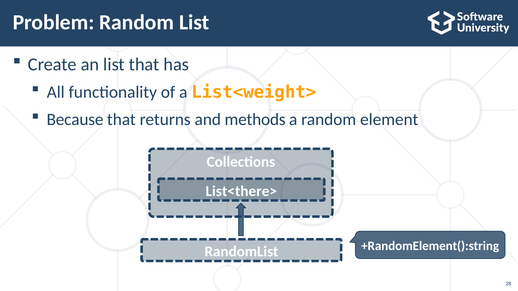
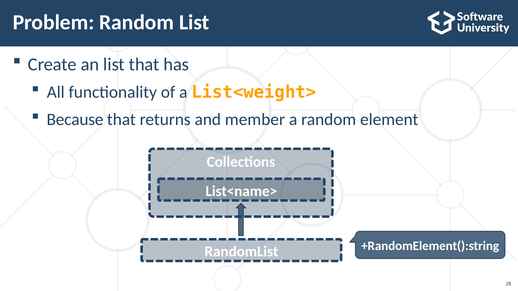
methods: methods -> member
List<there>: List<there> -> List<name>
